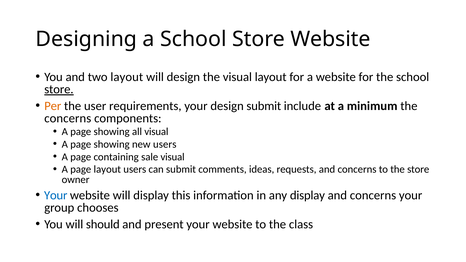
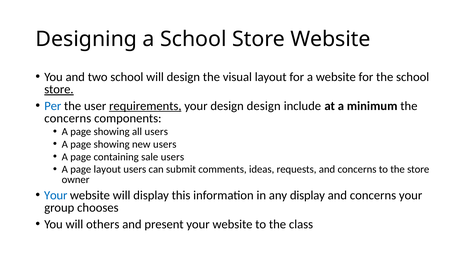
two layout: layout -> school
Per colour: orange -> blue
requirements underline: none -> present
design submit: submit -> design
all visual: visual -> users
sale visual: visual -> users
should: should -> others
